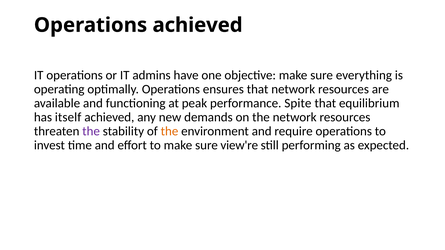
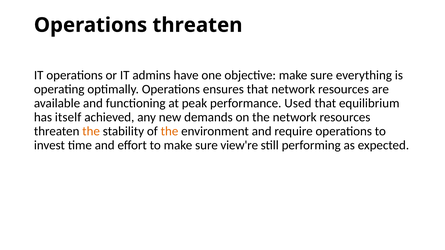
Operations achieved: achieved -> threaten
Spite: Spite -> Used
the at (91, 131) colour: purple -> orange
